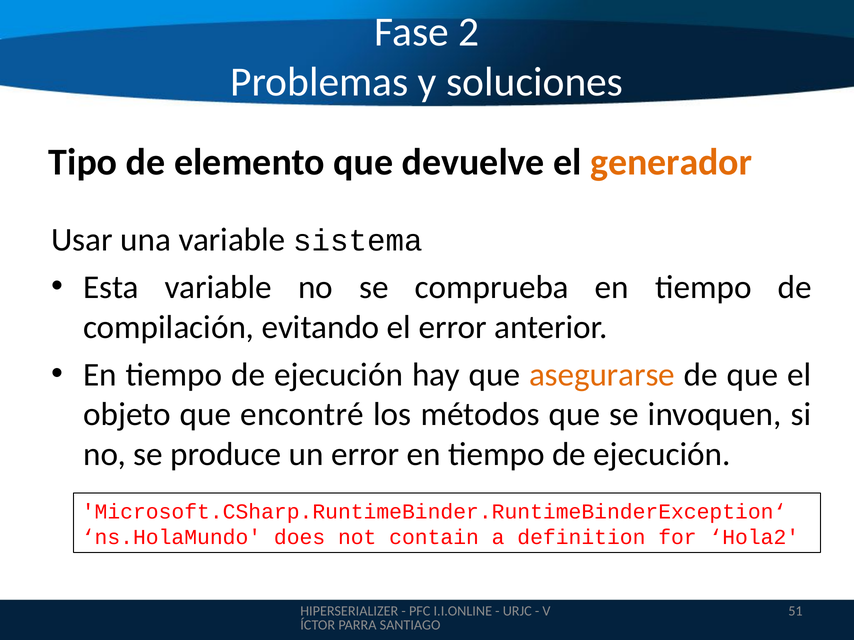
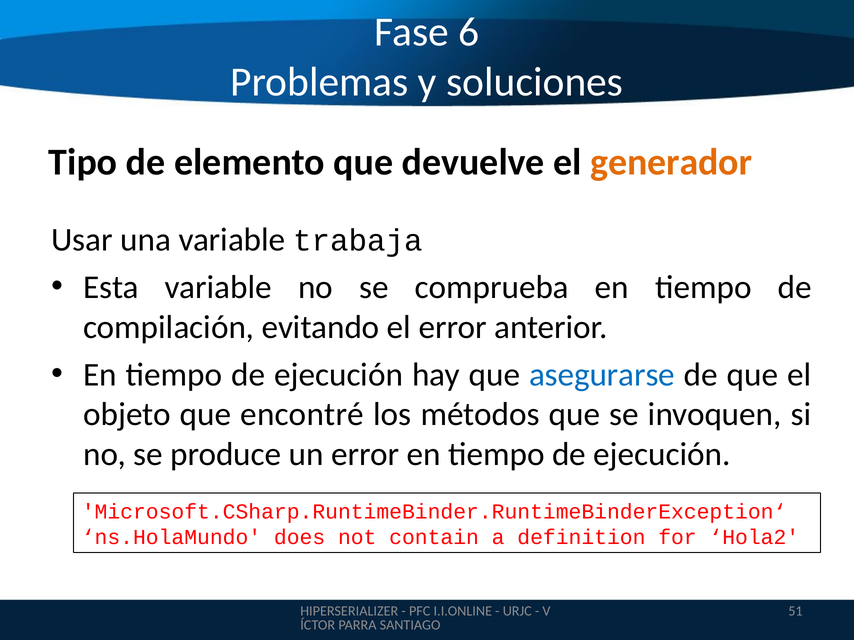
2: 2 -> 6
sistema: sistema -> trabaja
asegurarse colour: orange -> blue
